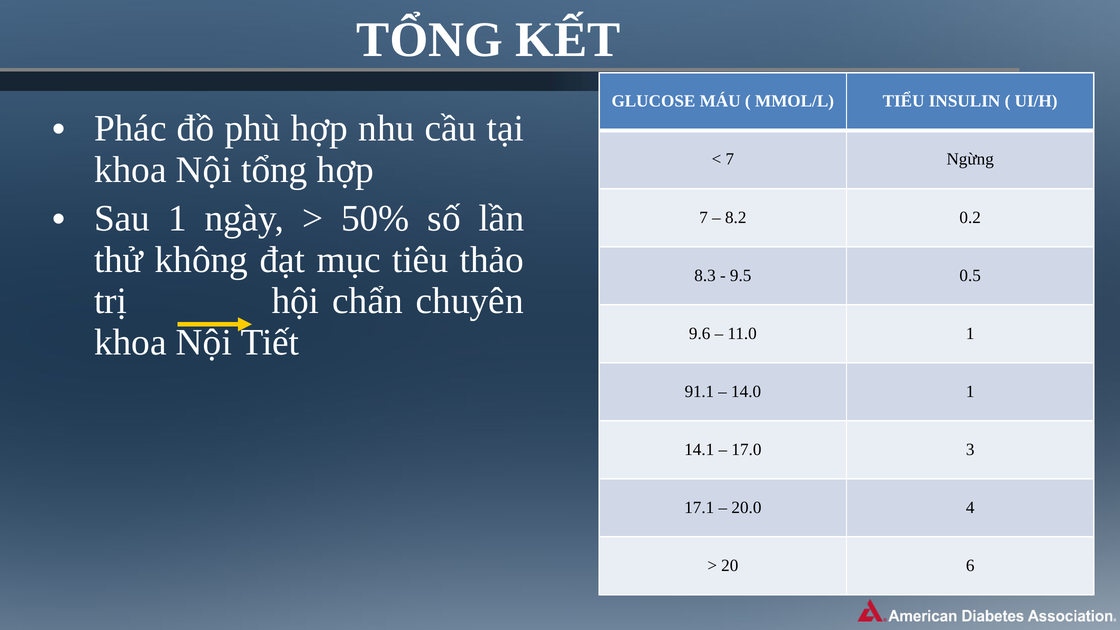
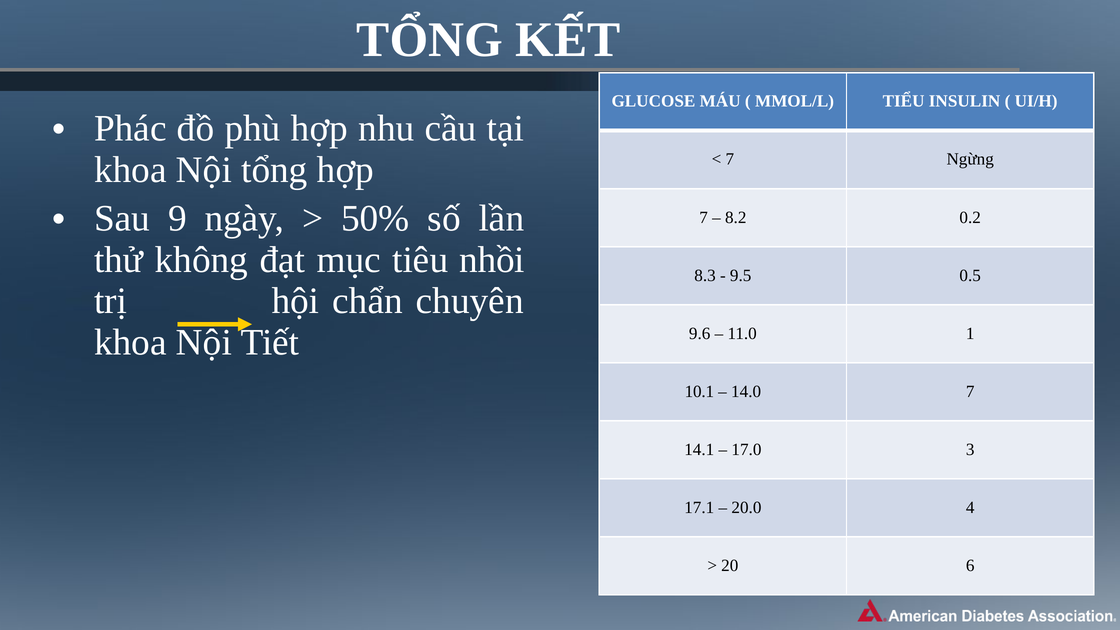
Sau 1: 1 -> 9
thảo: thảo -> nhồi
91.1: 91.1 -> 10.1
14.0 1: 1 -> 7
